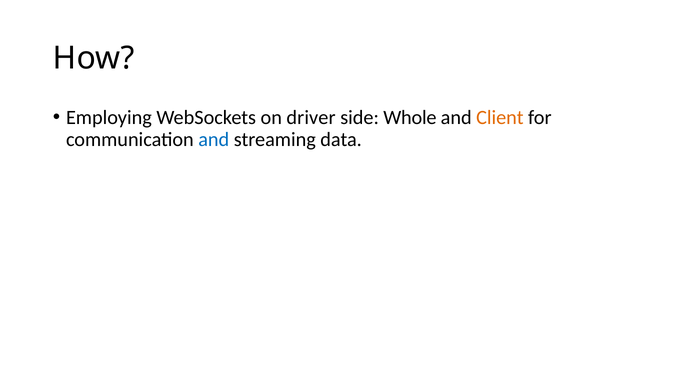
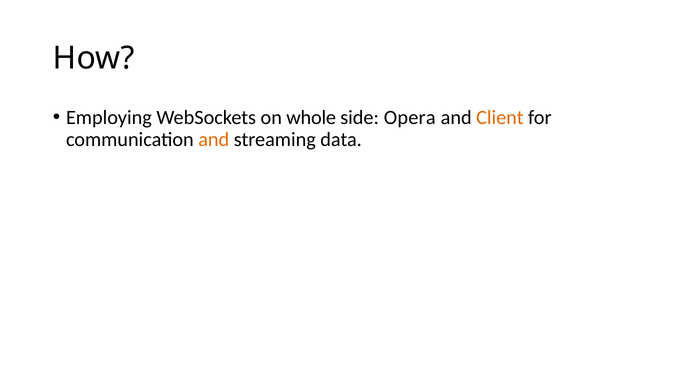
driver: driver -> whole
Whole: Whole -> Opera
and at (214, 139) colour: blue -> orange
